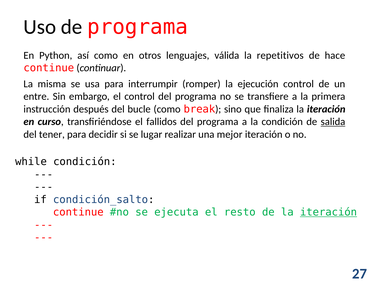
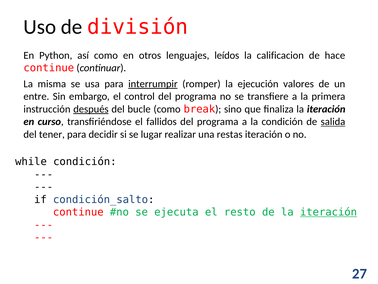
de programa: programa -> división
válida: válida -> leídos
repetitivos: repetitivos -> calificacion
interrumpir underline: none -> present
ejecución control: control -> valores
después underline: none -> present
mejor: mejor -> restas
